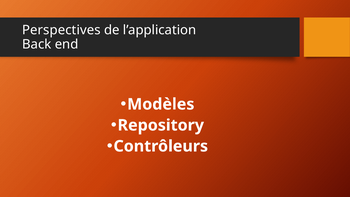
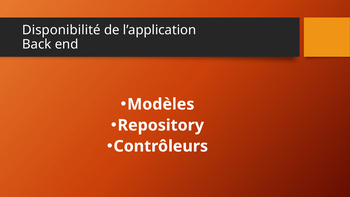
Perspectives: Perspectives -> Disponibilité
